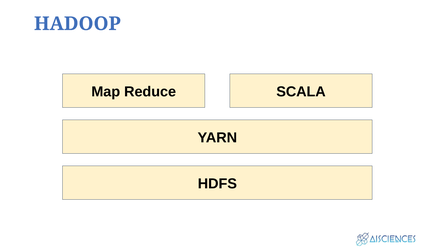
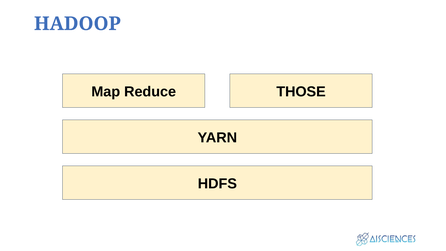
SCALA: SCALA -> THOSE
